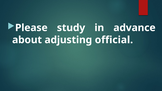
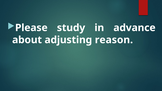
official: official -> reason
